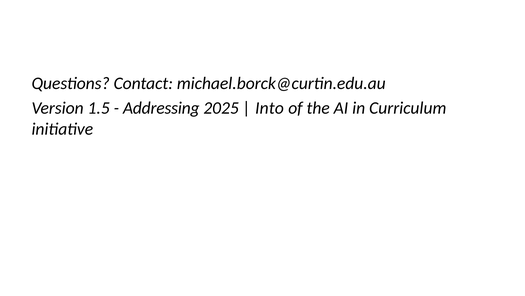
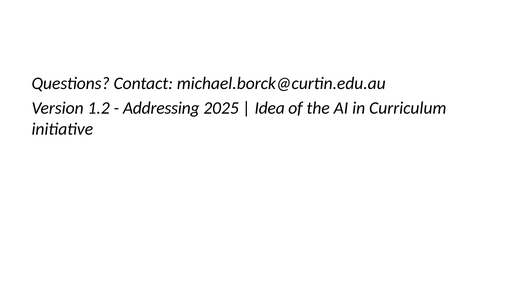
1.5: 1.5 -> 1.2
Into: Into -> Idea
